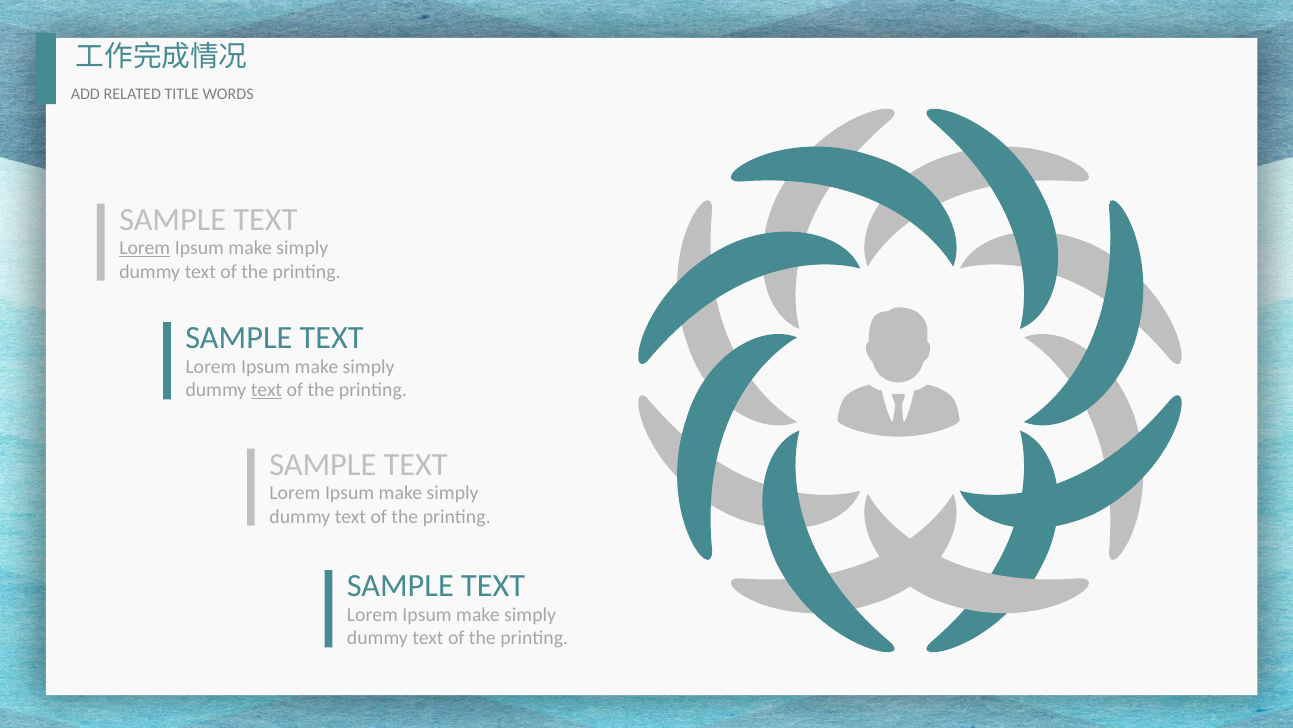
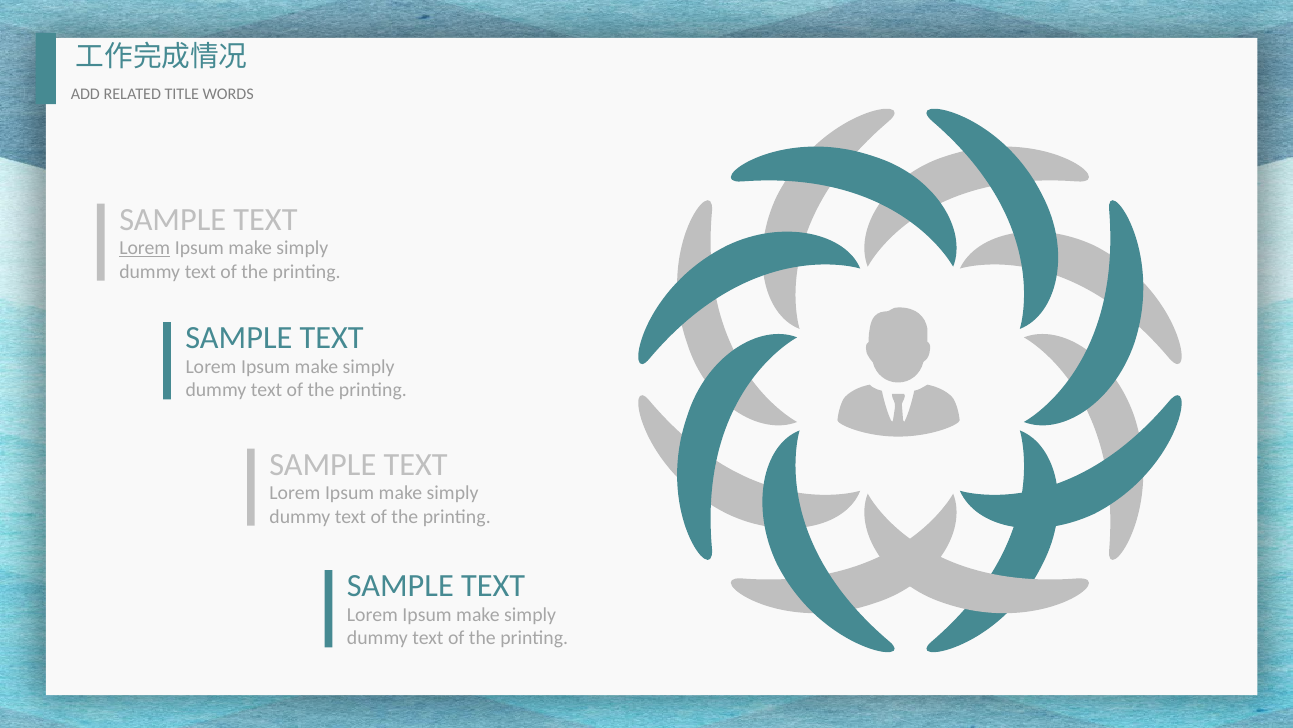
text at (267, 390) underline: present -> none
